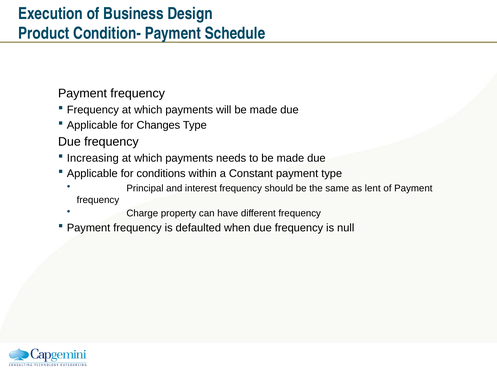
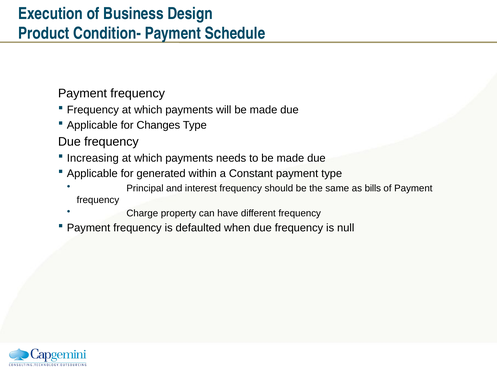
conditions: conditions -> generated
lent: lent -> bills
